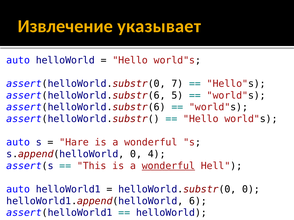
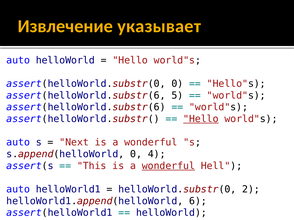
assert(helloWorld.substr(0 7: 7 -> 0
Hello at (201, 119) underline: none -> present
Hare: Hare -> Next
helloWorld.substr(0 0: 0 -> 2
